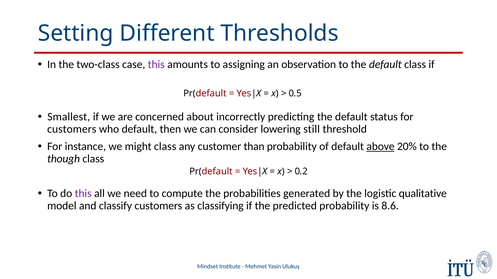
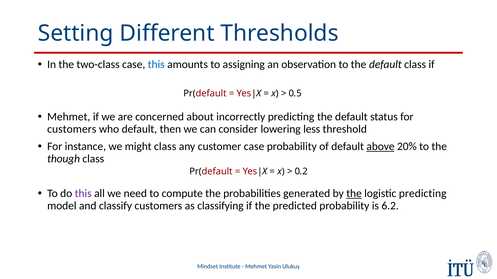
this at (156, 65) colour: purple -> blue
Smallest at (69, 117): Smallest -> Mehmet
still: still -> less
customer than: than -> case
the at (354, 194) underline: none -> present
logistic qualitative: qualitative -> predicting
8.6: 8.6 -> 6.2
